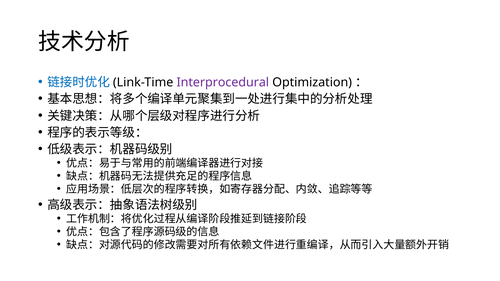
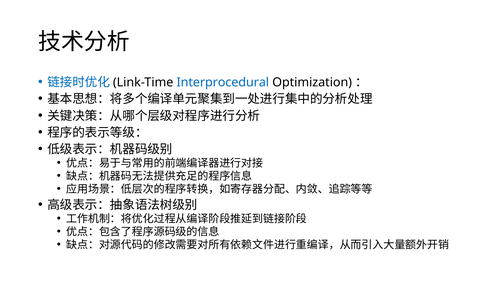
Interprocedural colour: purple -> blue
